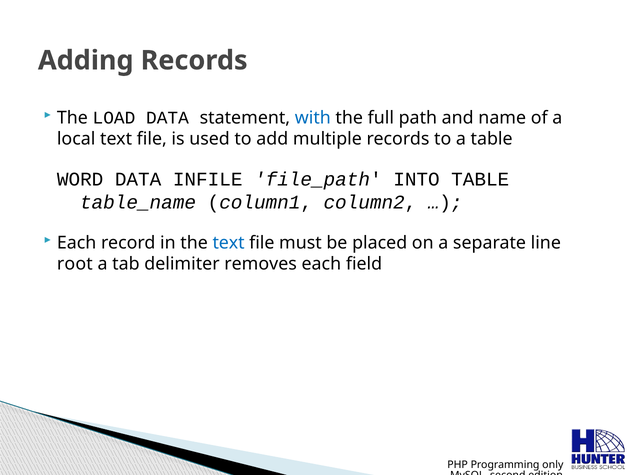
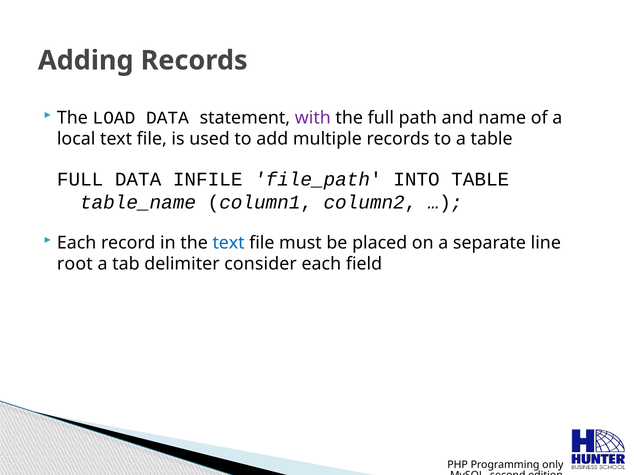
with colour: blue -> purple
WORD at (80, 180): WORD -> FULL
removes: removes -> consider
